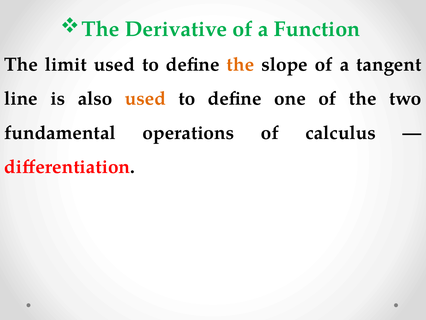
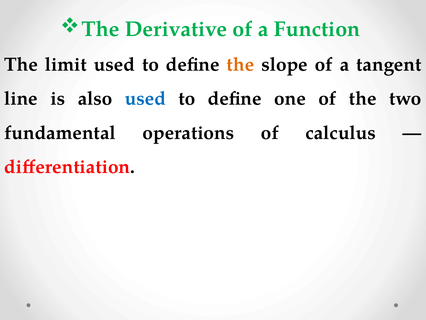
used at (145, 99) colour: orange -> blue
